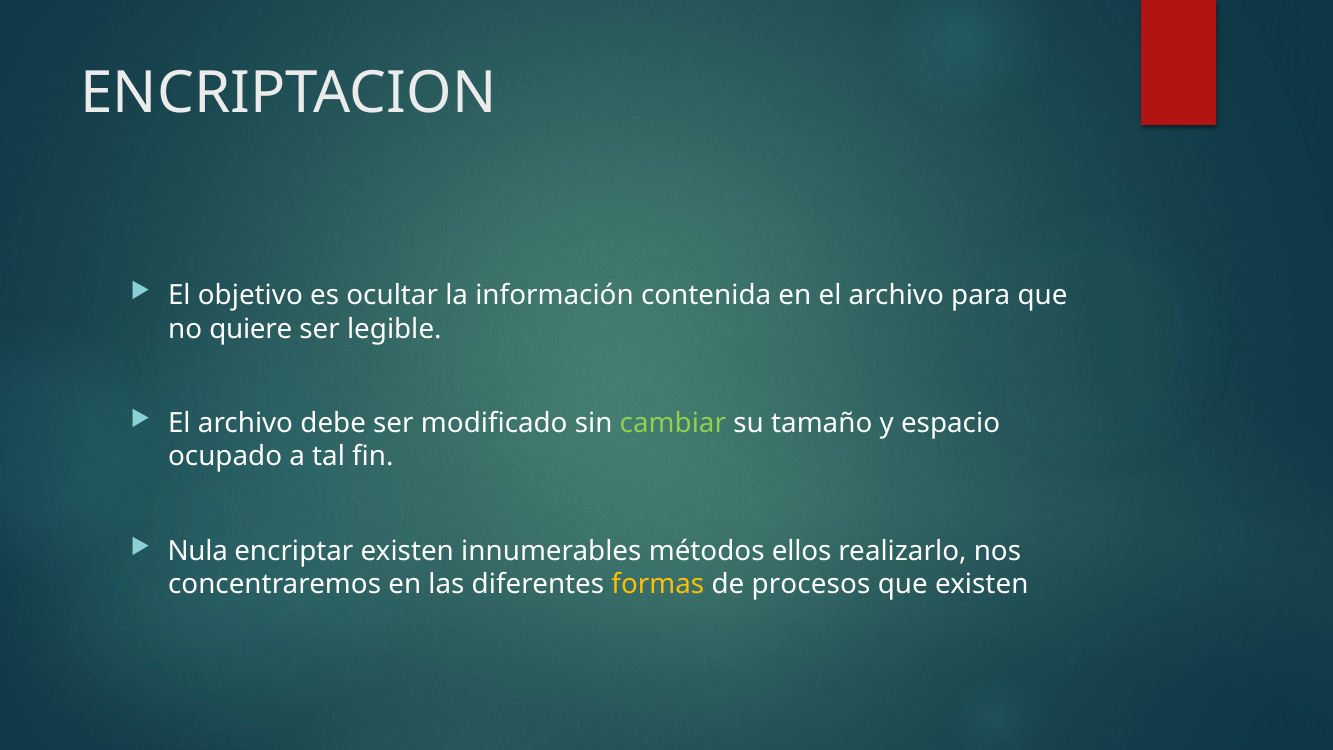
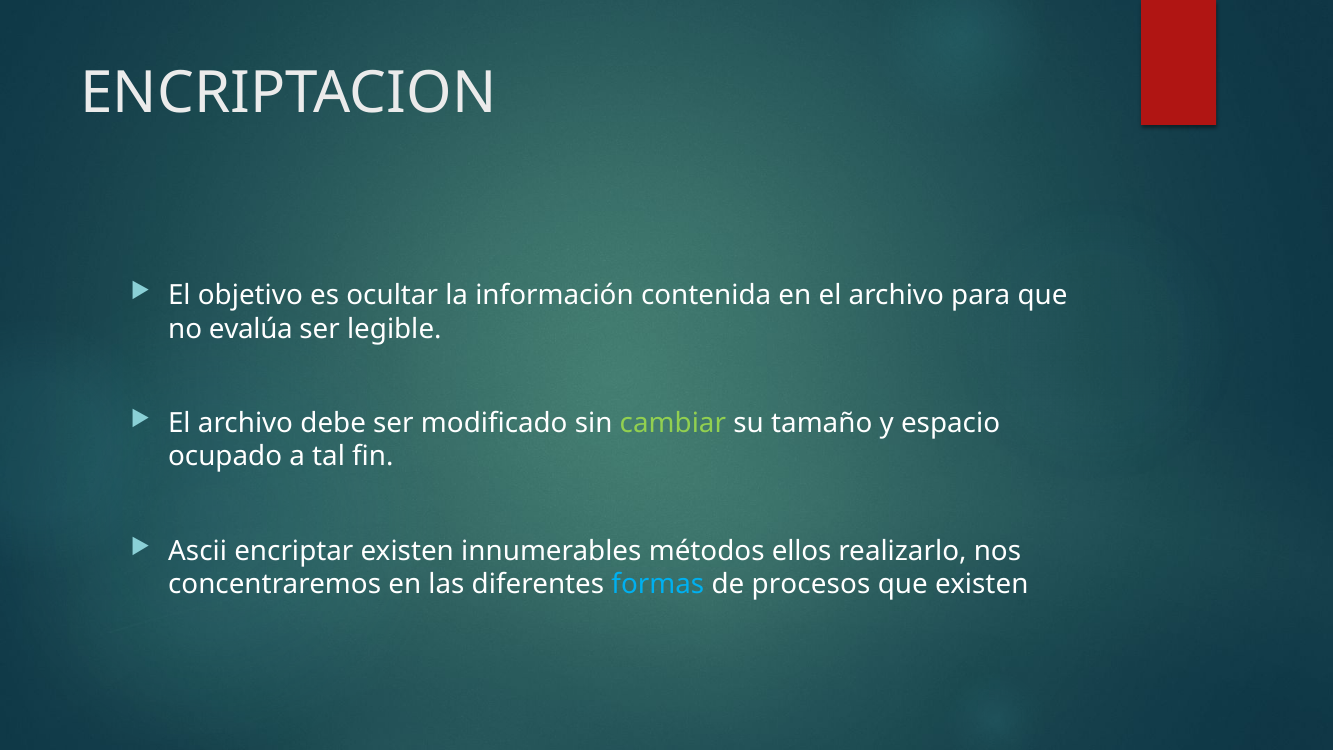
quiere: quiere -> evalúa
Nula: Nula -> Ascii
formas colour: yellow -> light blue
